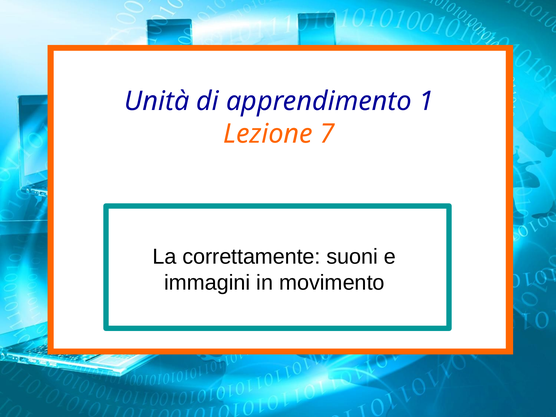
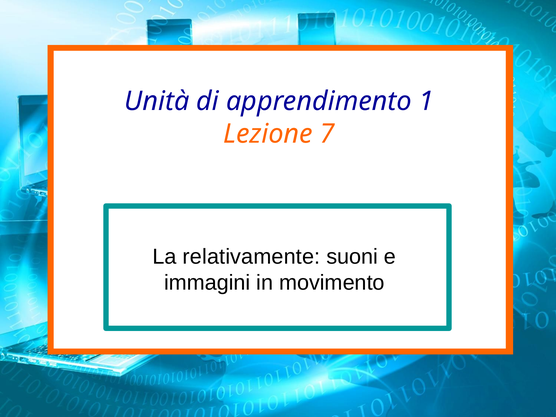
correttamente: correttamente -> relativamente
